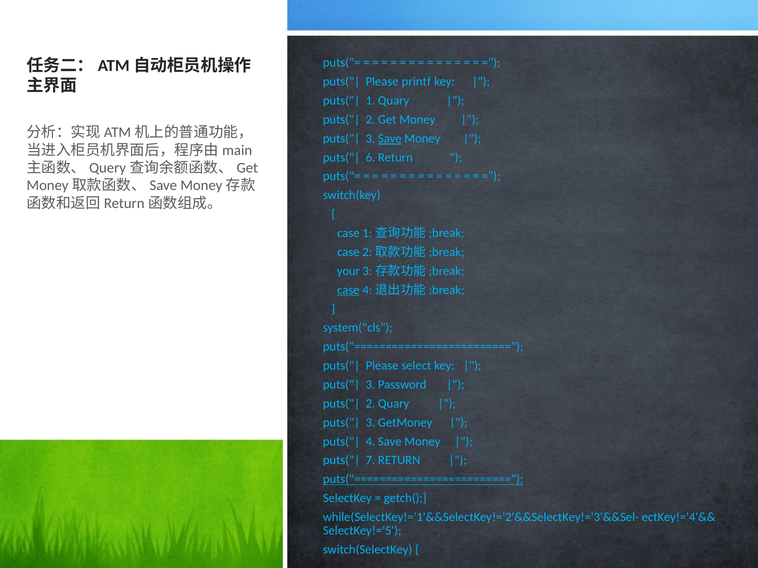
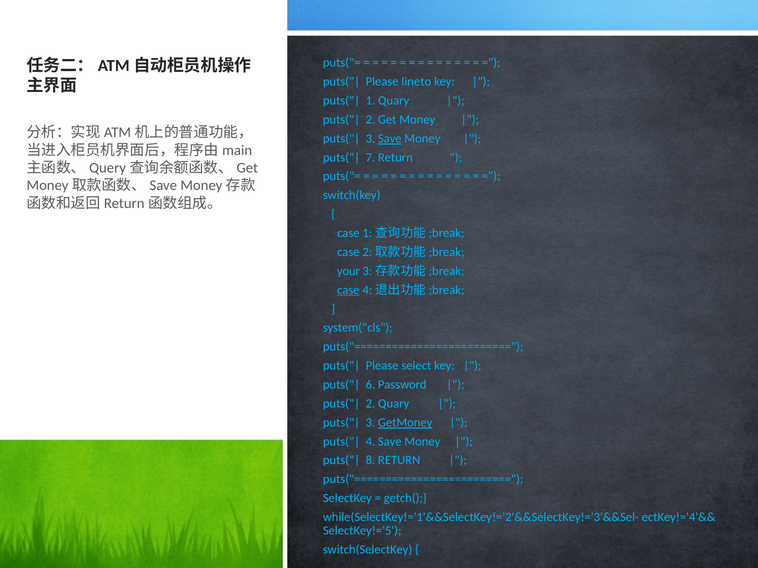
printf: printf -> lineto
6: 6 -> 7
3 at (370, 385): 3 -> 6
GetMoney underline: none -> present
7: 7 -> 8
puts("========================= at (423, 480) underline: present -> none
